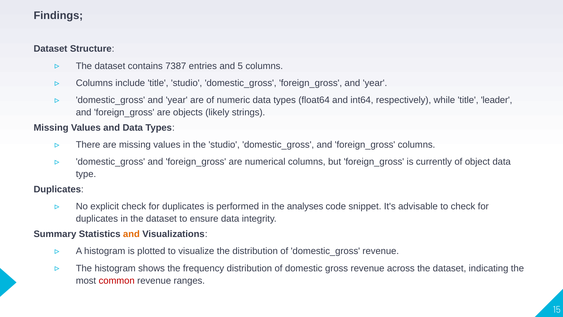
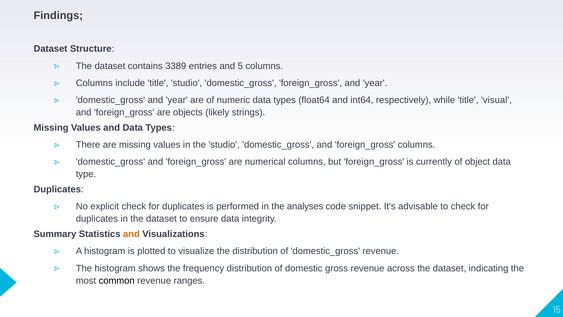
7387: 7387 -> 3389
leader: leader -> visual
common colour: red -> black
